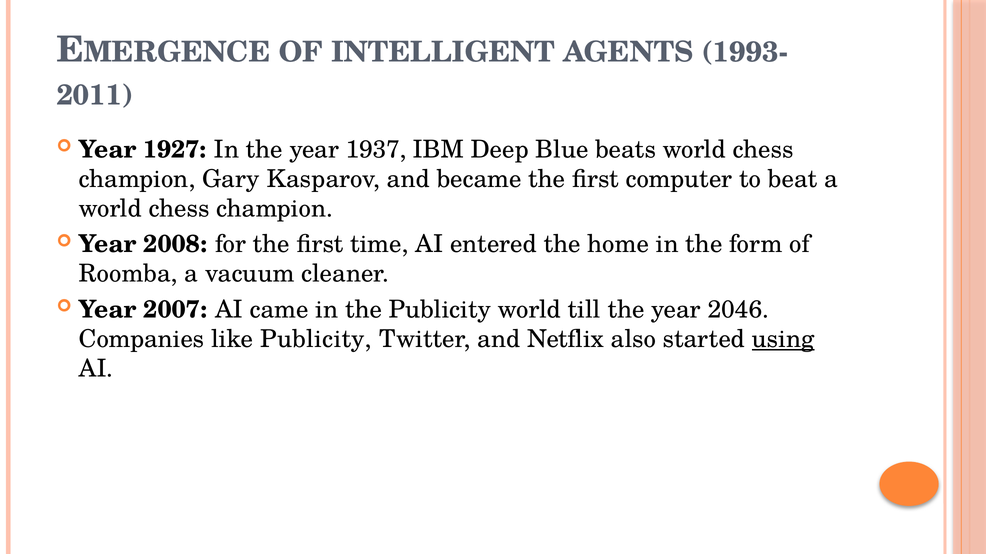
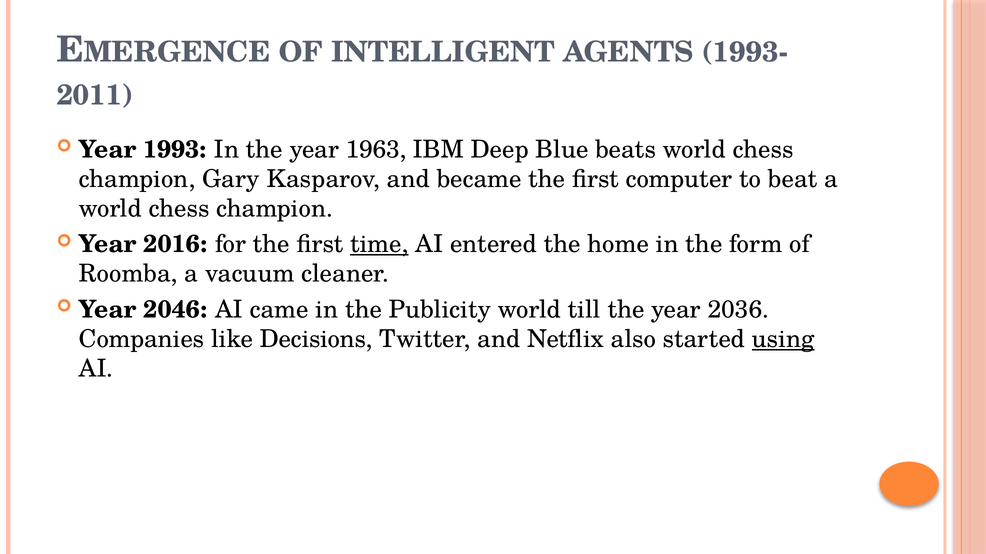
1927: 1927 -> 1993
1937: 1937 -> 1963
2008: 2008 -> 2016
time underline: none -> present
2007: 2007 -> 2046
2046: 2046 -> 2036
like Publicity: Publicity -> Decisions
